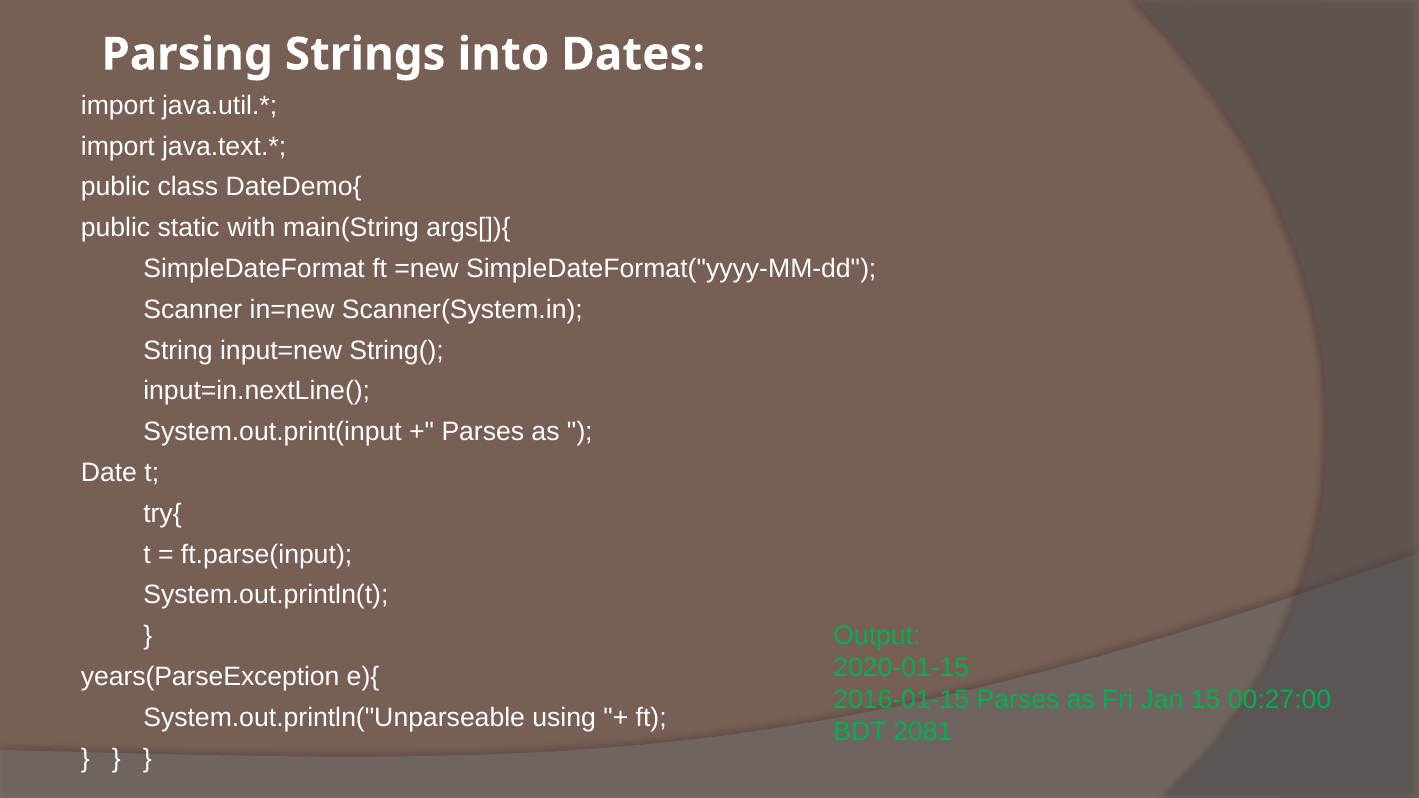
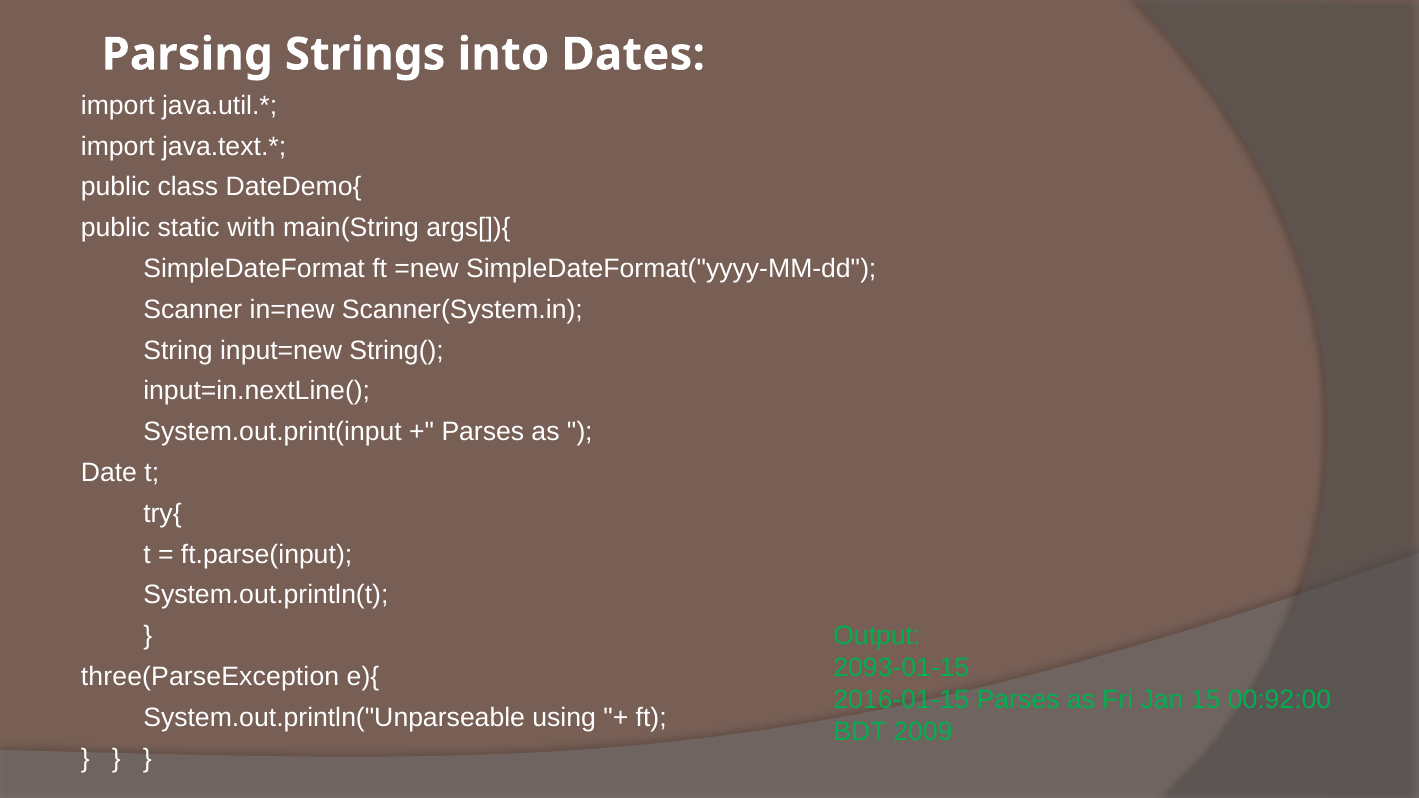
2020-01-15: 2020-01-15 -> 2093-01-15
years(ParseException: years(ParseException -> three(ParseException
00:27:00: 00:27:00 -> 00:92:00
2081: 2081 -> 2009
